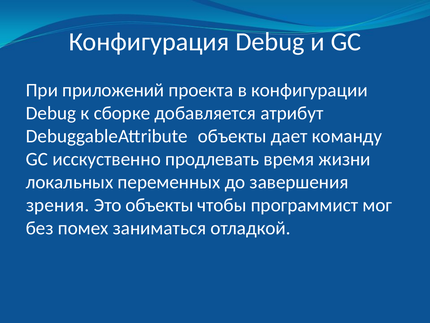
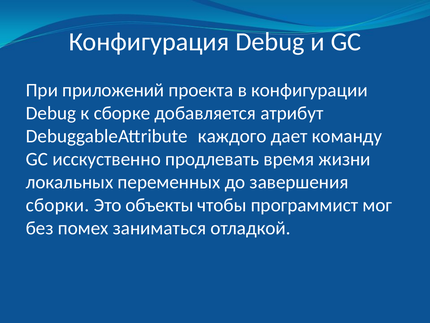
DebuggableAttribute объекты: объекты -> каждого
зрения: зрения -> сборки
